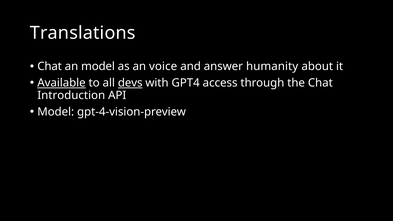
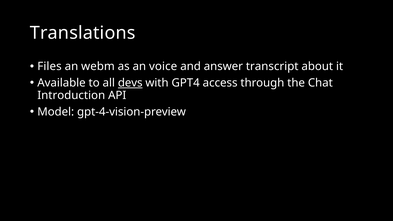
Chat at (50, 66): Chat -> Files
an model: model -> webm
humanity: humanity -> transcript
Available underline: present -> none
